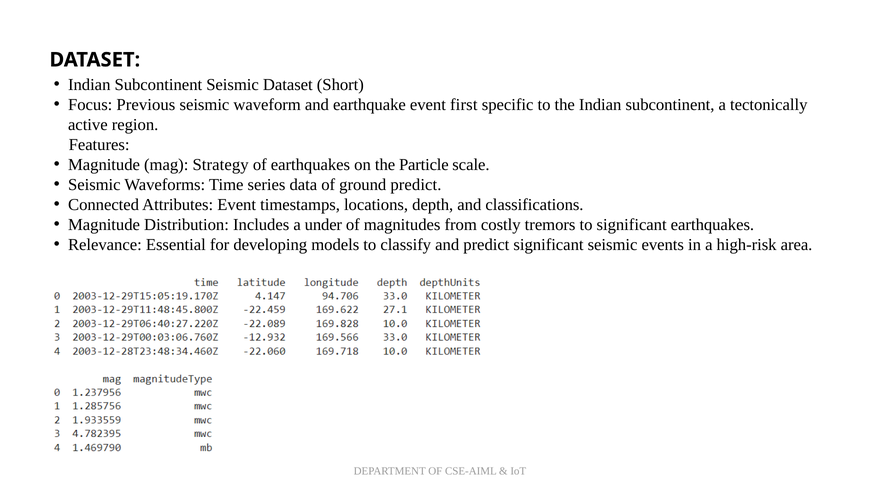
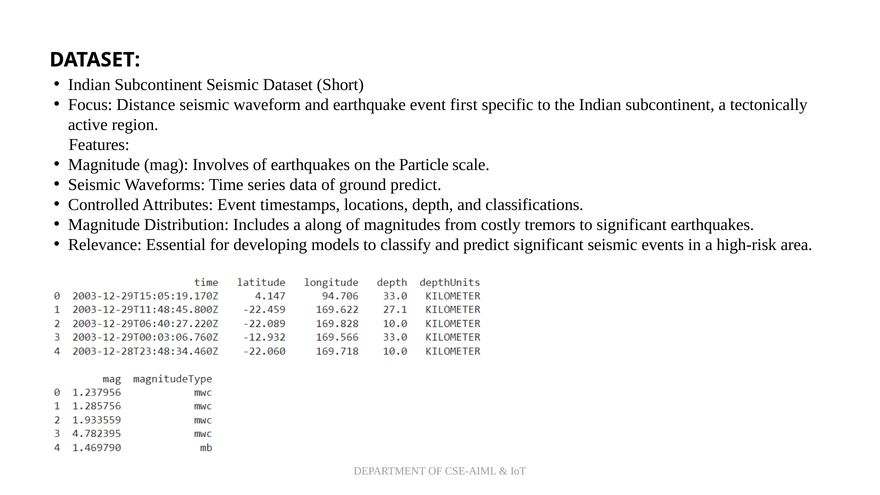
Previous: Previous -> Distance
Strategy: Strategy -> Involves
Connected: Connected -> Controlled
under: under -> along
